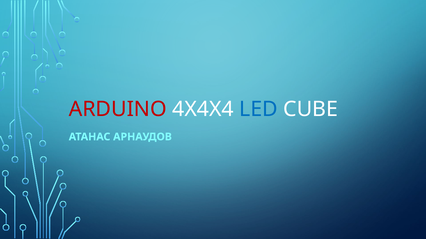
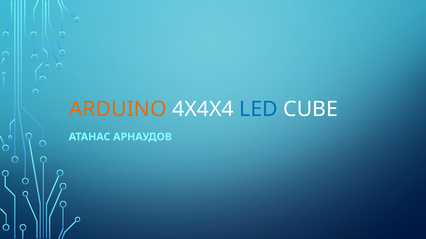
ARDUINO colour: red -> orange
